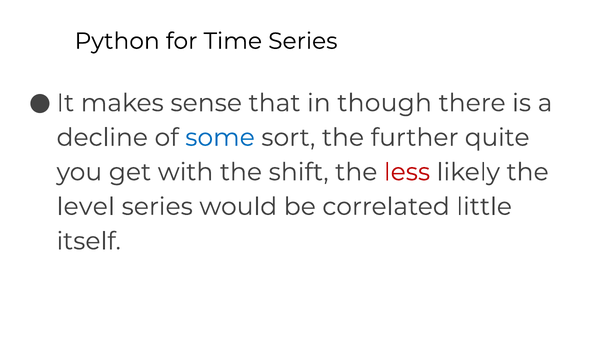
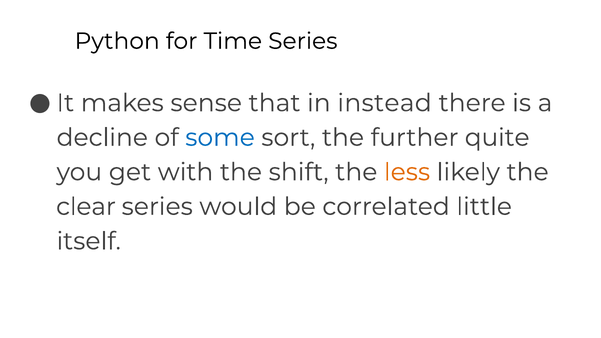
though: though -> instead
less colour: red -> orange
level: level -> clear
